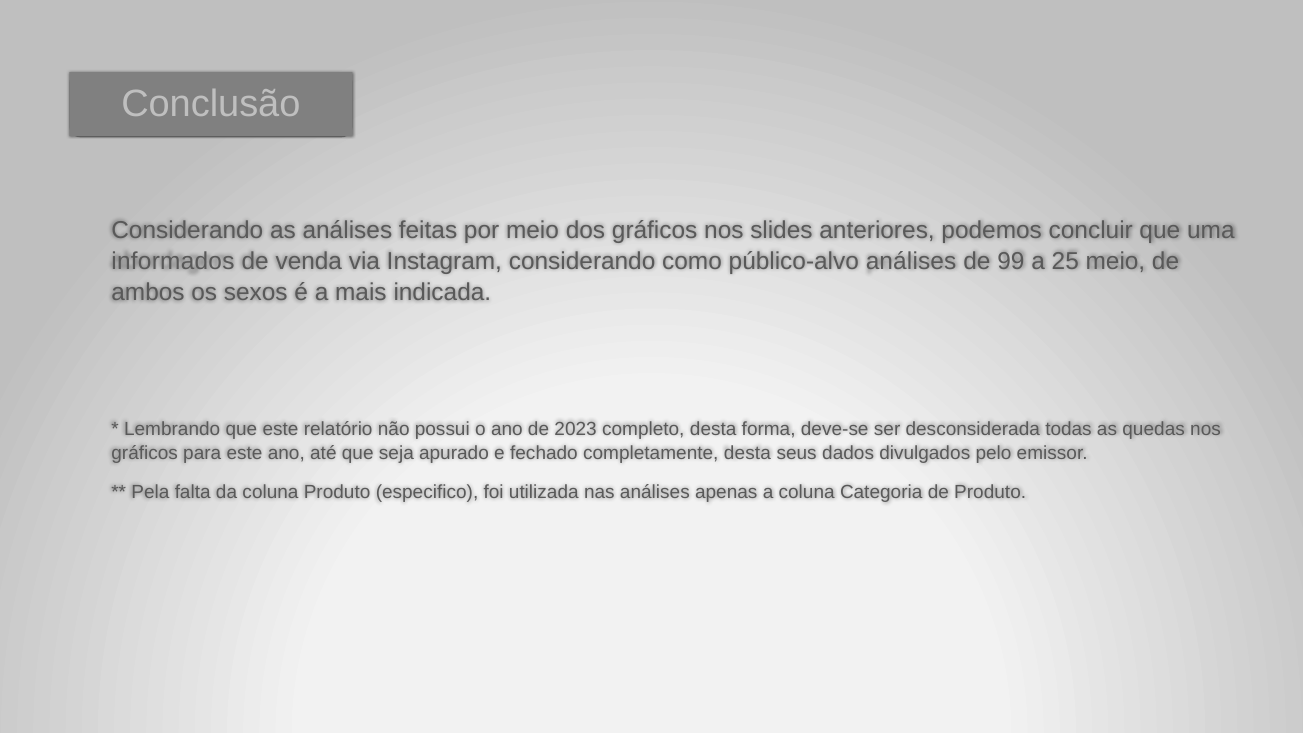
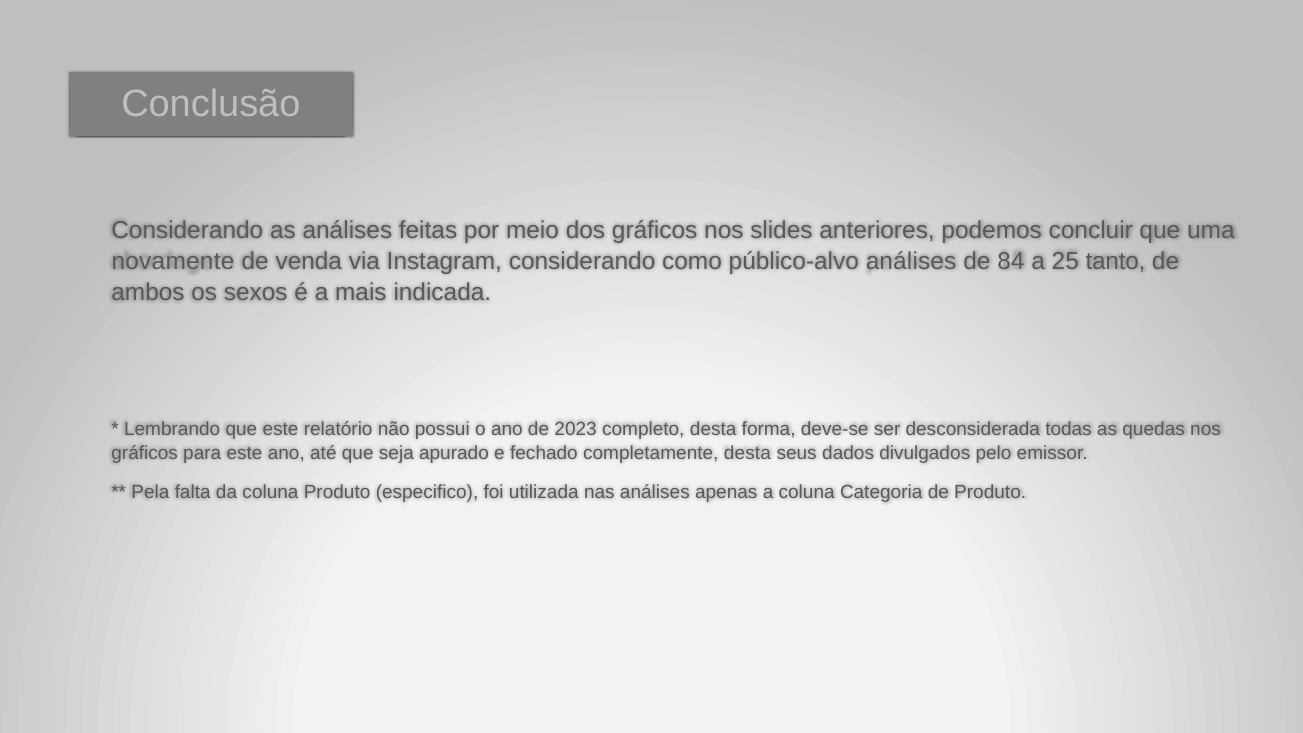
informados: informados -> novamente
99: 99 -> 84
25 meio: meio -> tanto
